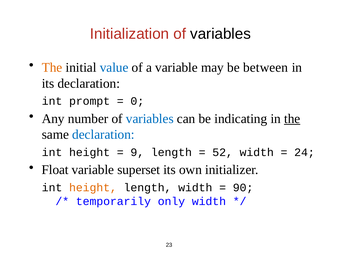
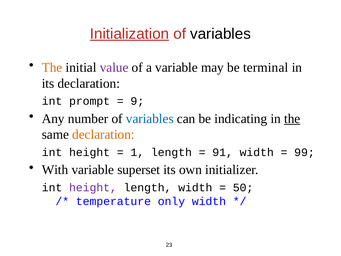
Initialization underline: none -> present
value colour: blue -> purple
between: between -> terminal
0: 0 -> 9
declaration at (103, 134) colour: blue -> orange
9: 9 -> 1
52: 52 -> 91
24: 24 -> 99
Float: Float -> With
height at (93, 187) colour: orange -> purple
90: 90 -> 50
temporarily: temporarily -> temperature
